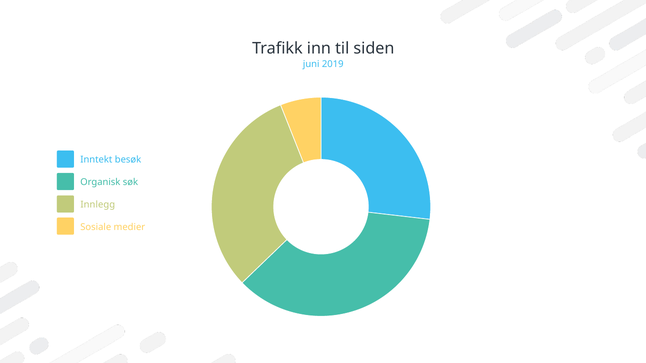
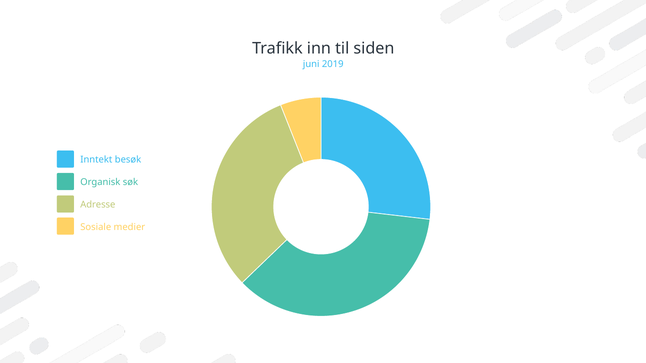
Innlegg: Innlegg -> Adresse
